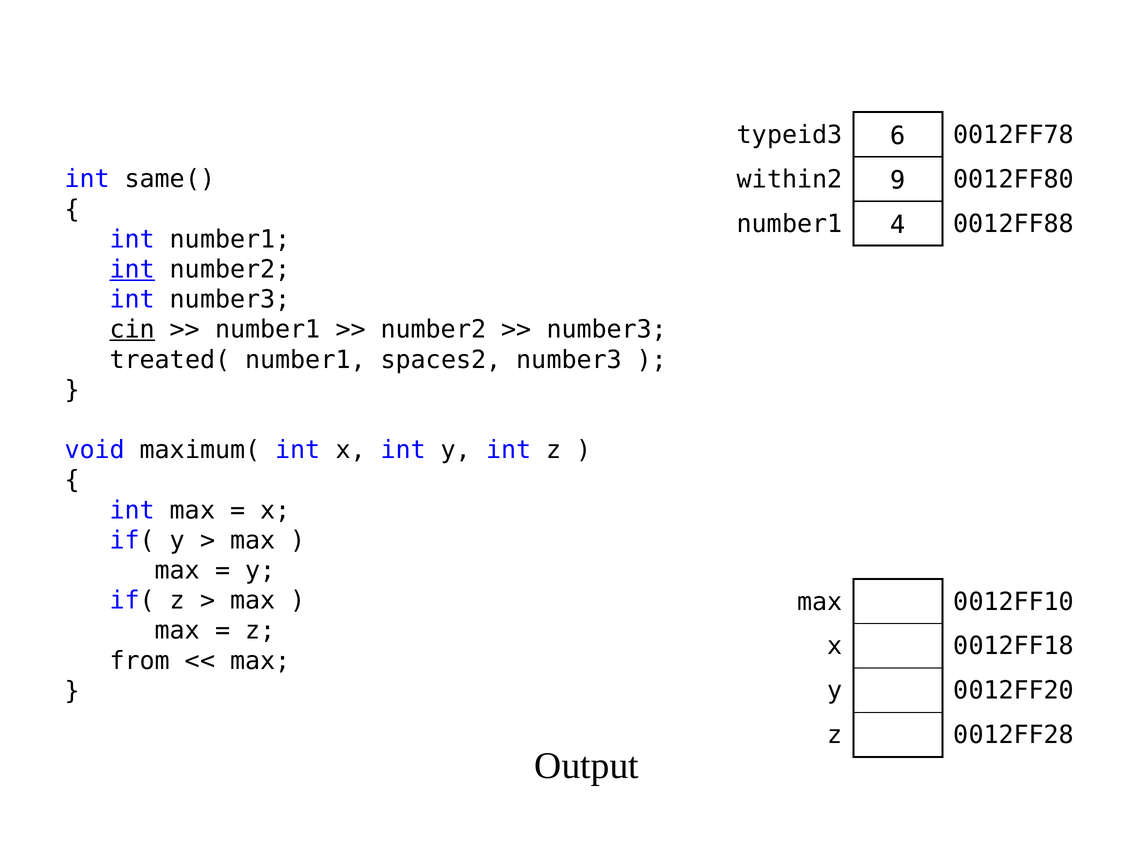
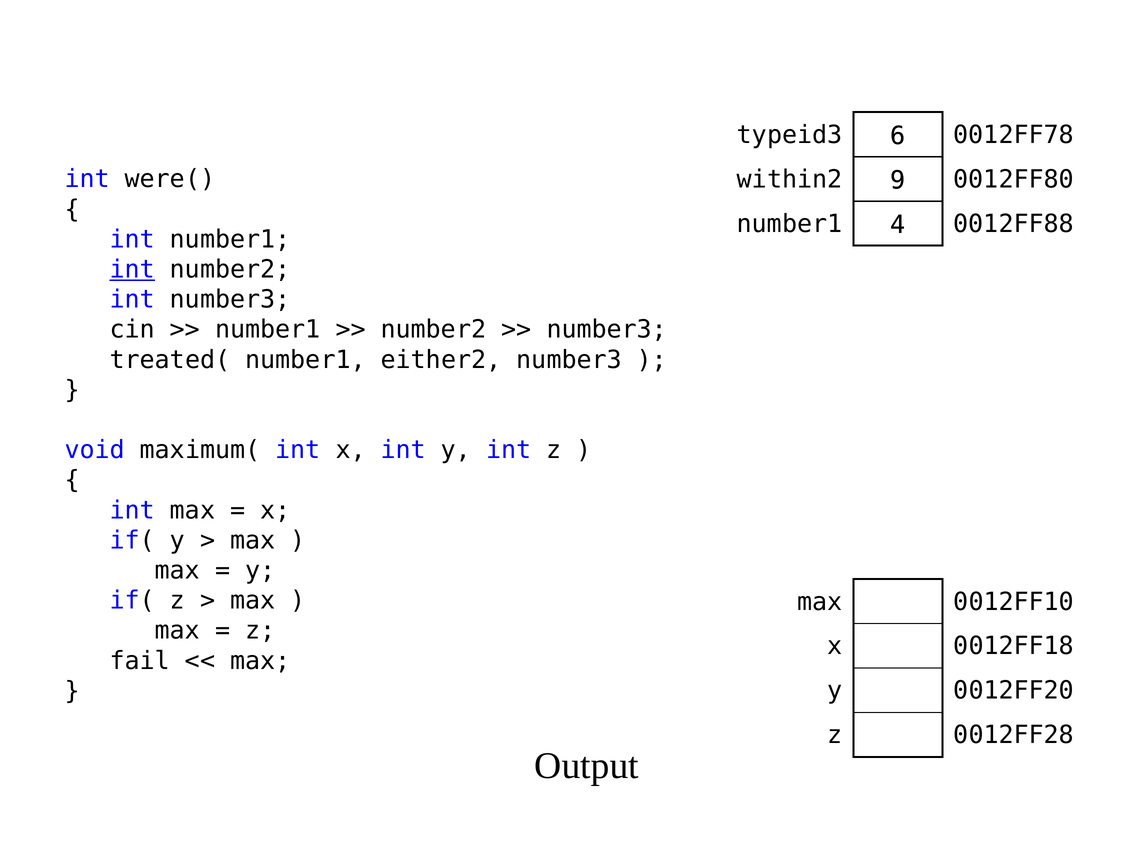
same(: same( -> were(
cin underline: present -> none
spaces2: spaces2 -> either2
from: from -> fail
